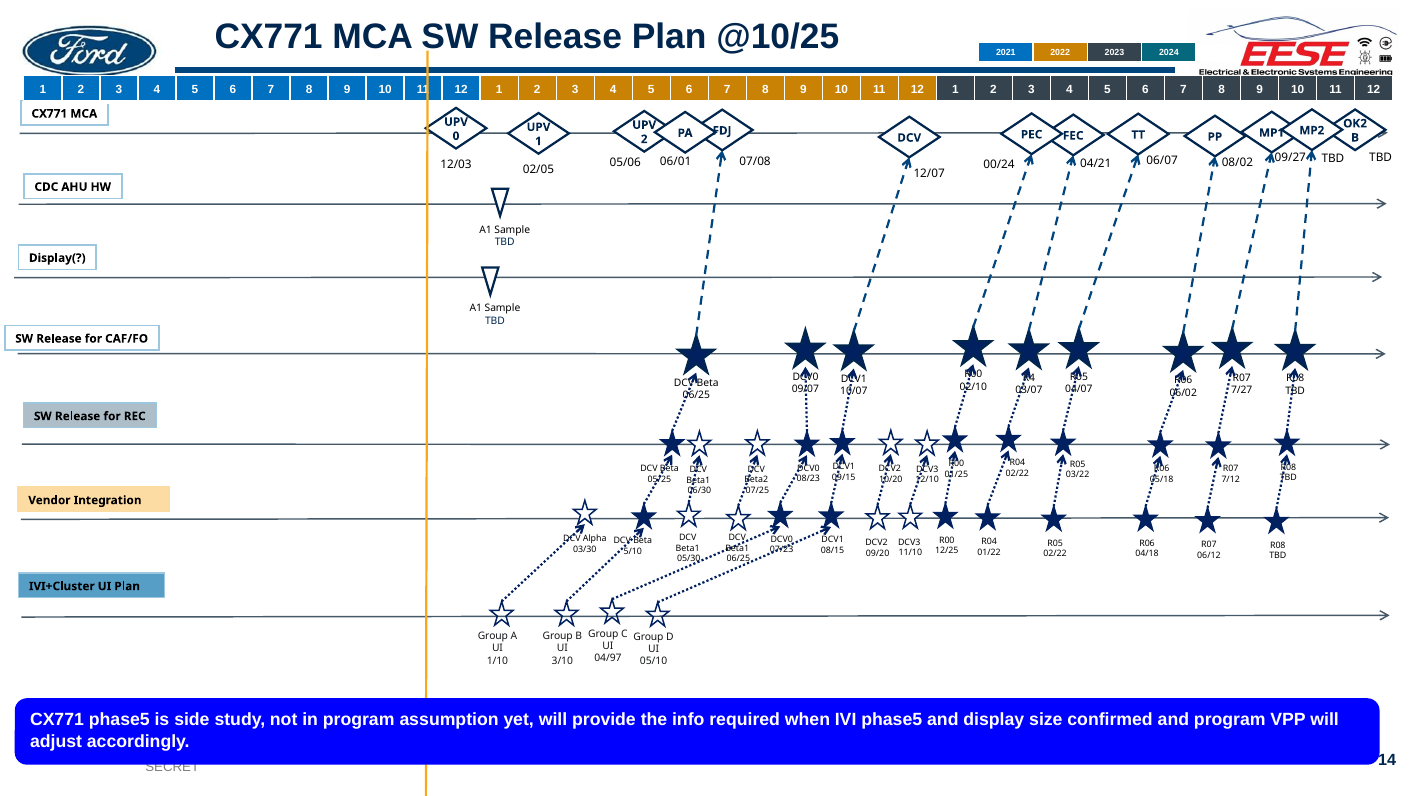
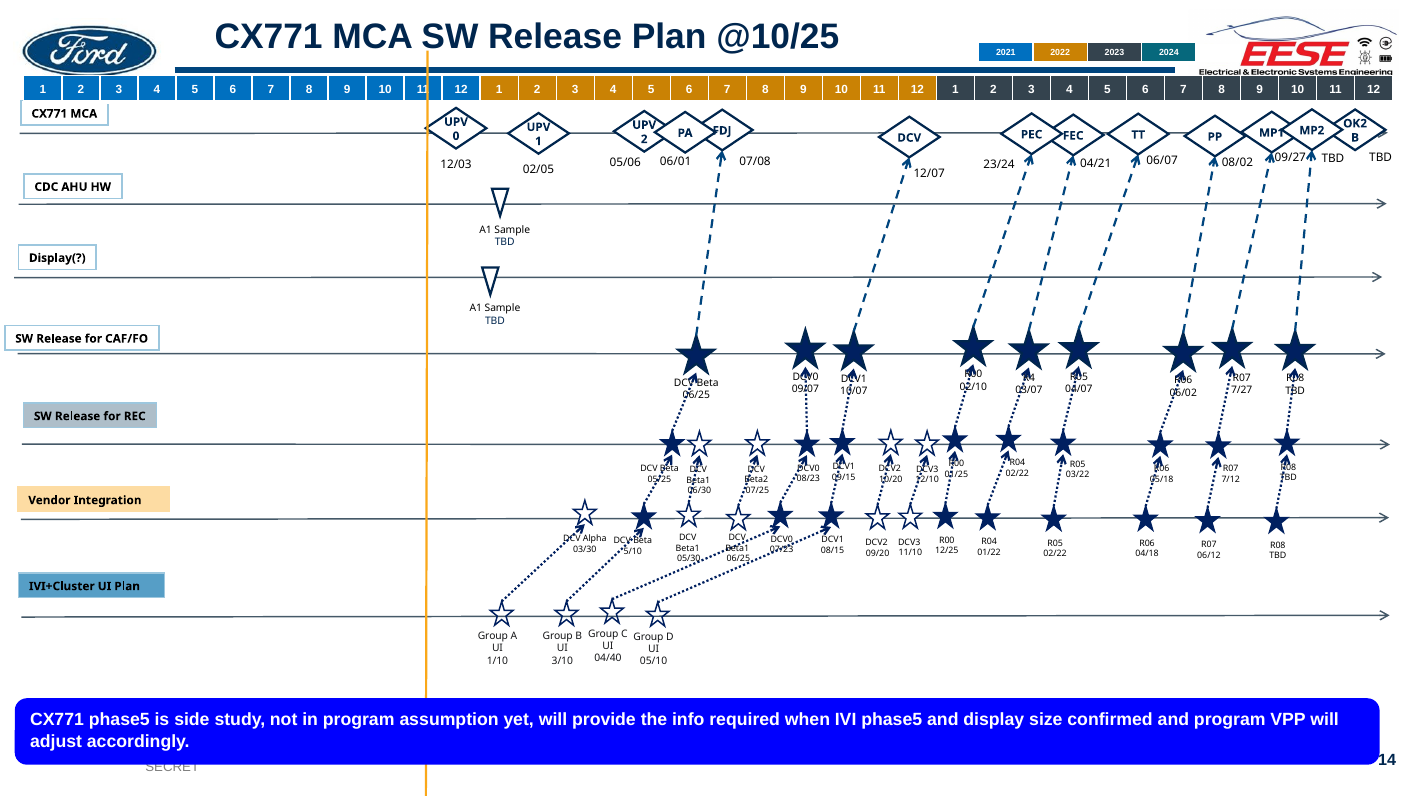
00/24: 00/24 -> 23/24
04/97: 04/97 -> 04/40
